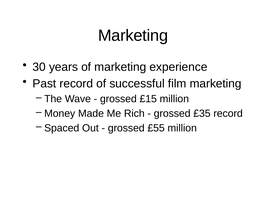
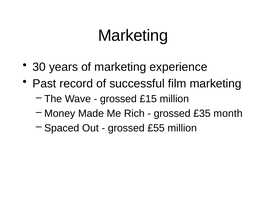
£35 record: record -> month
